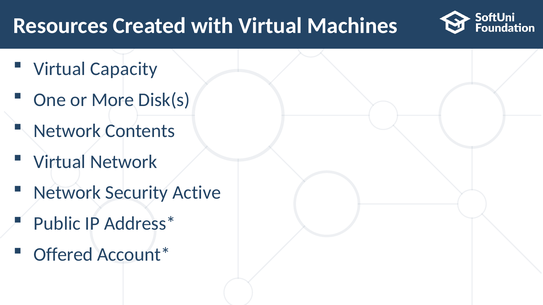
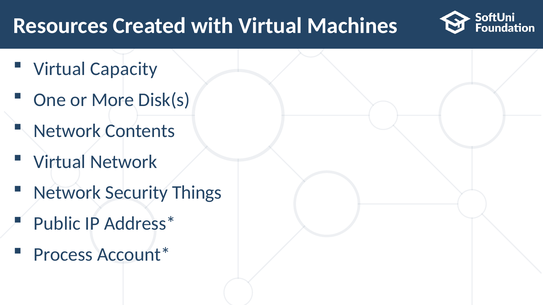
Active: Active -> Things
Offered: Offered -> Process
